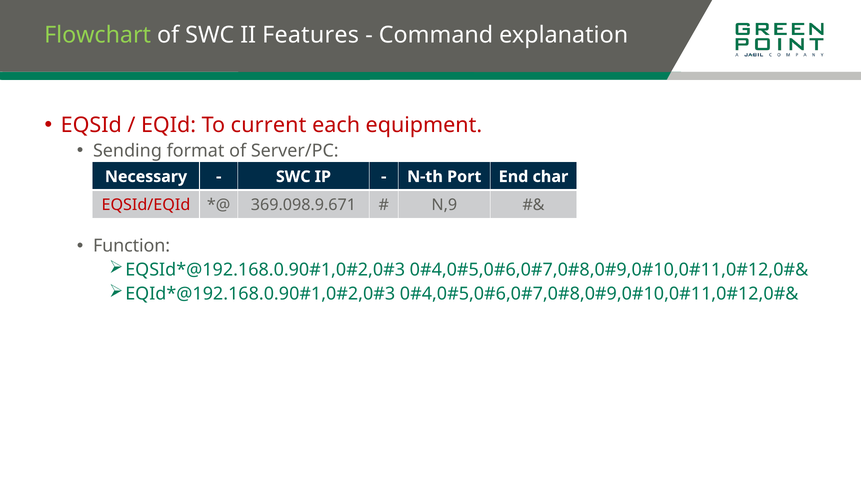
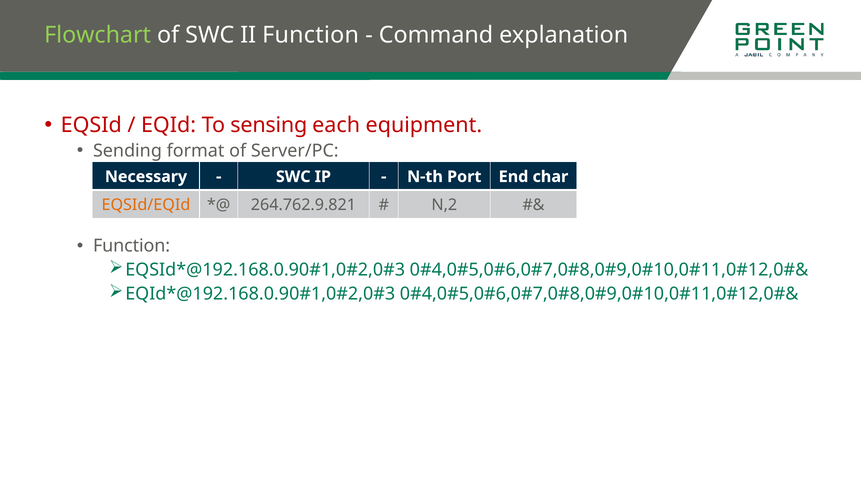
II Features: Features -> Function
current: current -> sensing
EQSId/EQId colour: red -> orange
369.098.9.671: 369.098.9.671 -> 264.762.9.821
N,9: N,9 -> N,2
